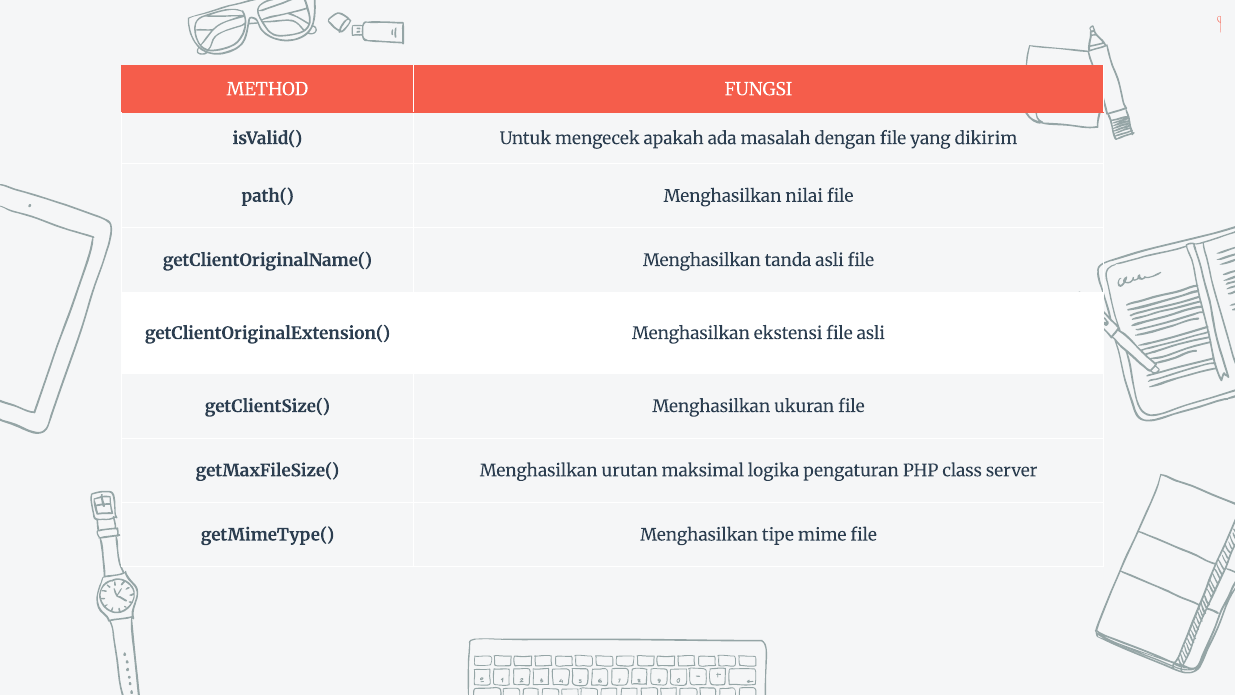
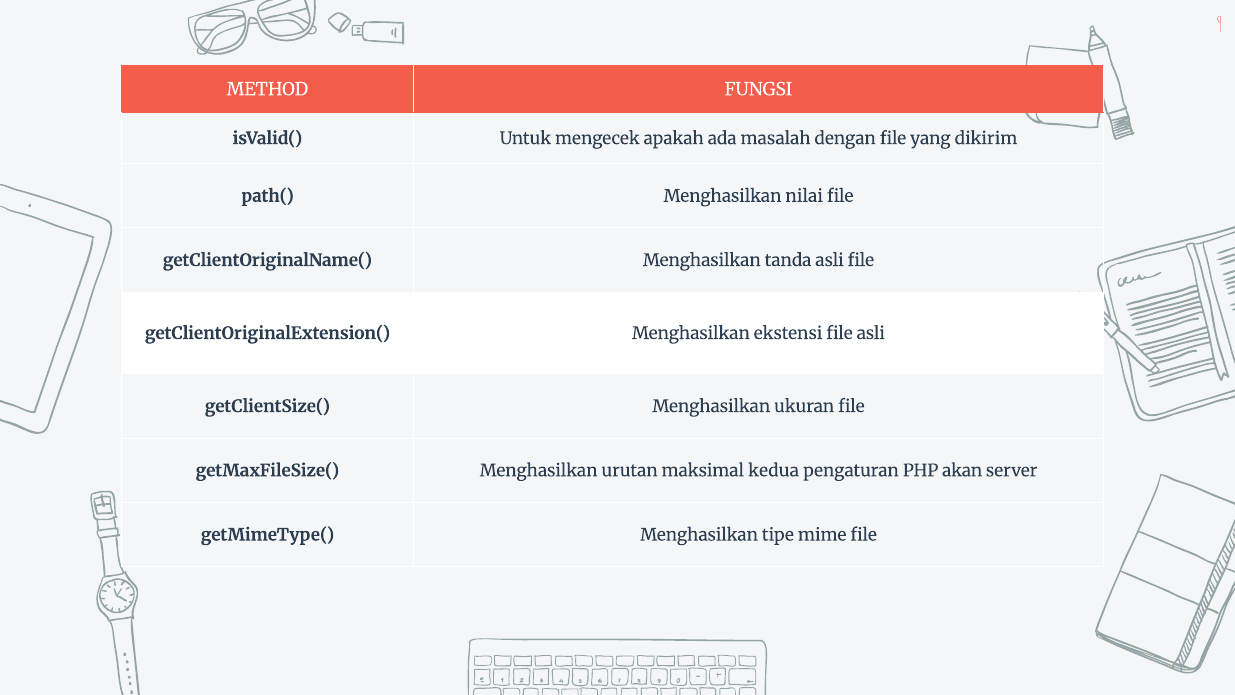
logika: logika -> kedua
class: class -> akan
